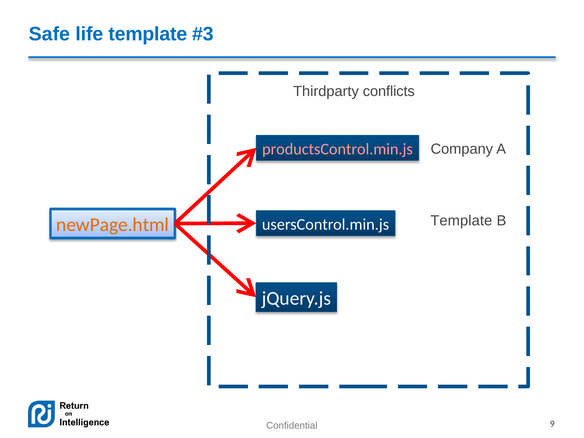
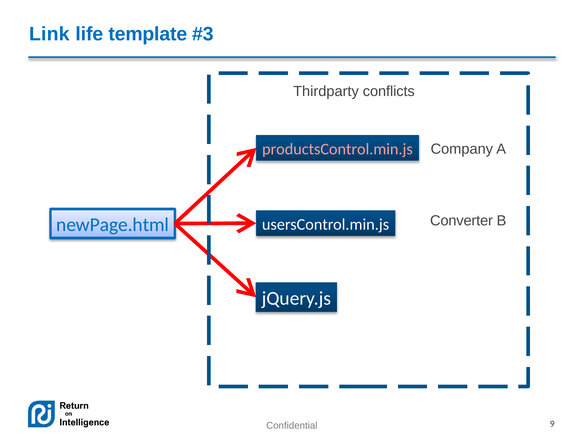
Safe: Safe -> Link
Template at (461, 221): Template -> Converter
newPage.html colour: orange -> blue
